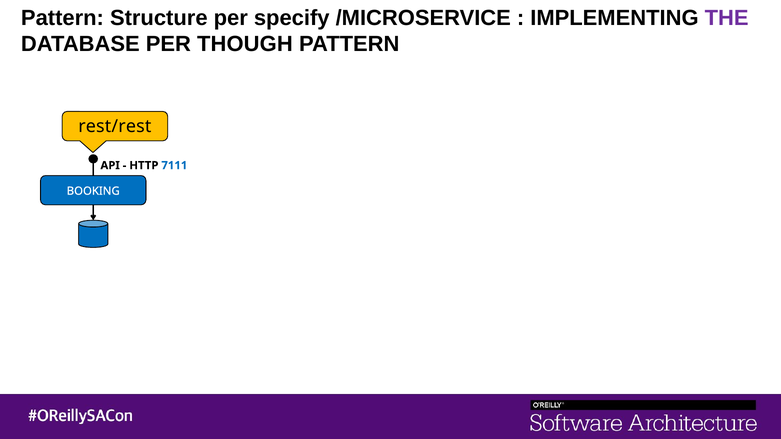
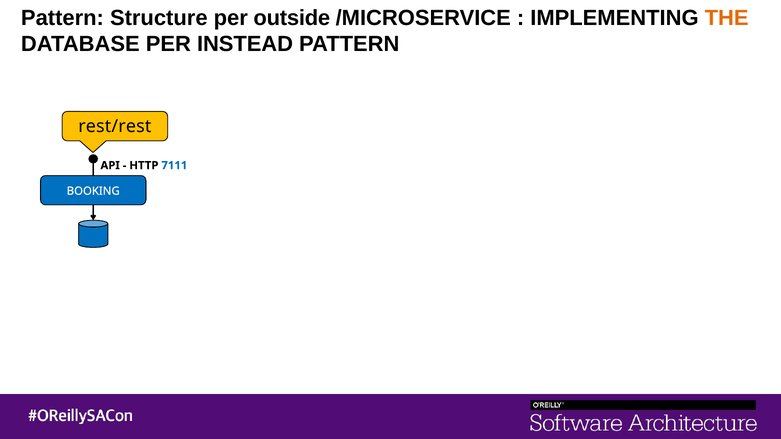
specify: specify -> outside
THE colour: purple -> orange
THOUGH: THOUGH -> INSTEAD
